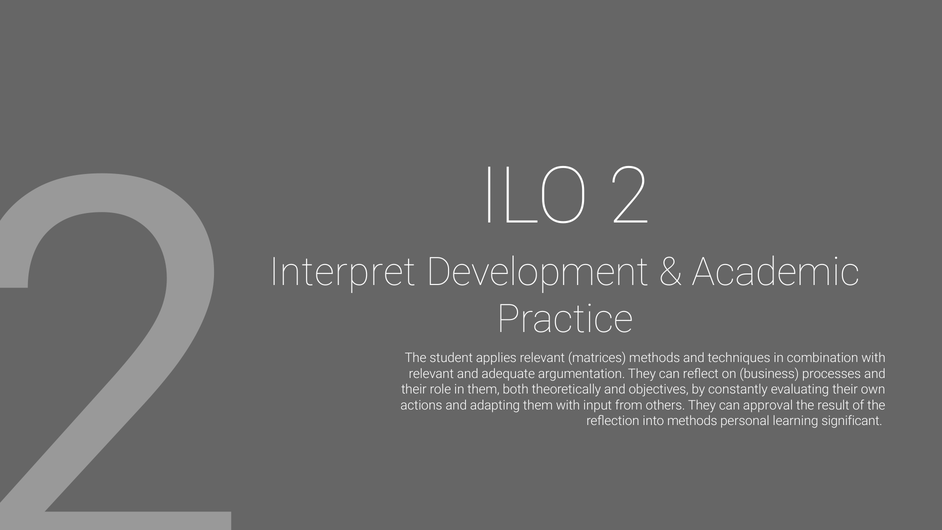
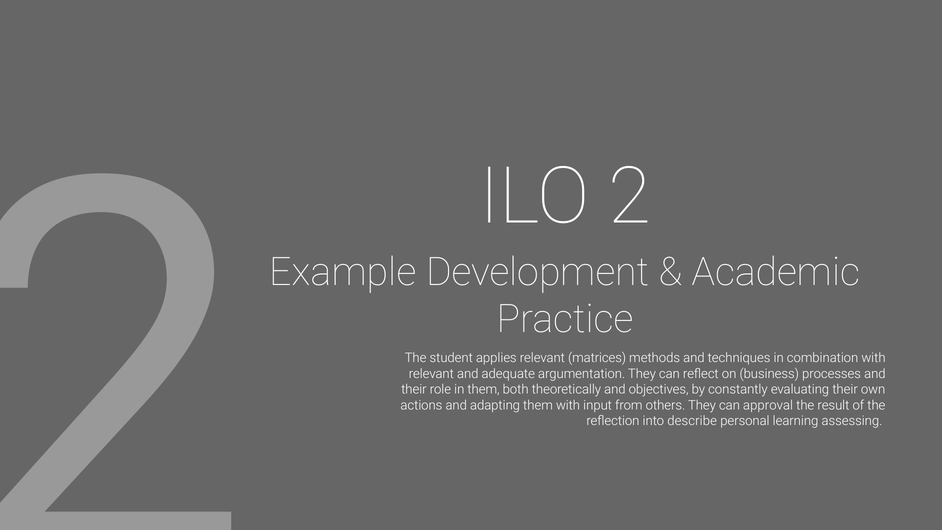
Interpret: Interpret -> Example
into methods: methods -> describe
significant: significant -> assessing
